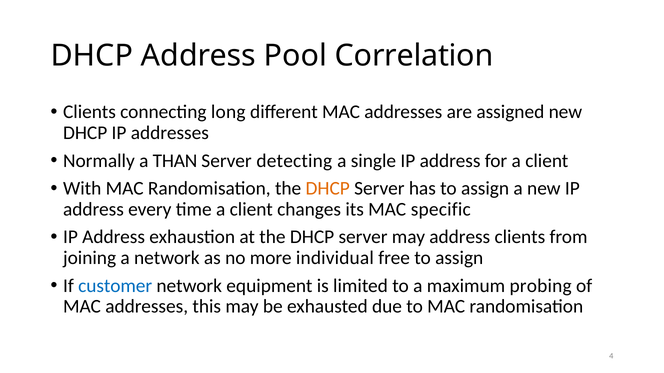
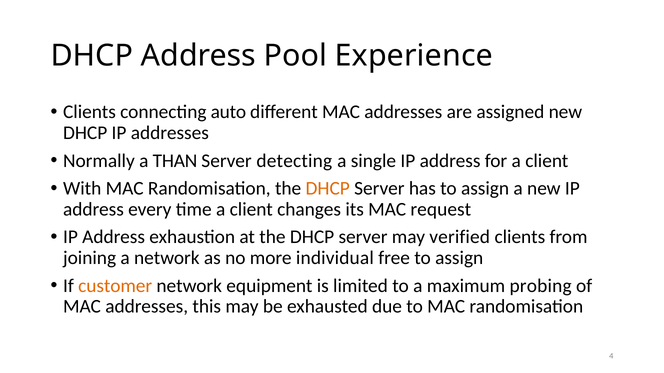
Correlation: Correlation -> Experience
long: long -> auto
specific: specific -> request
may address: address -> verified
customer colour: blue -> orange
